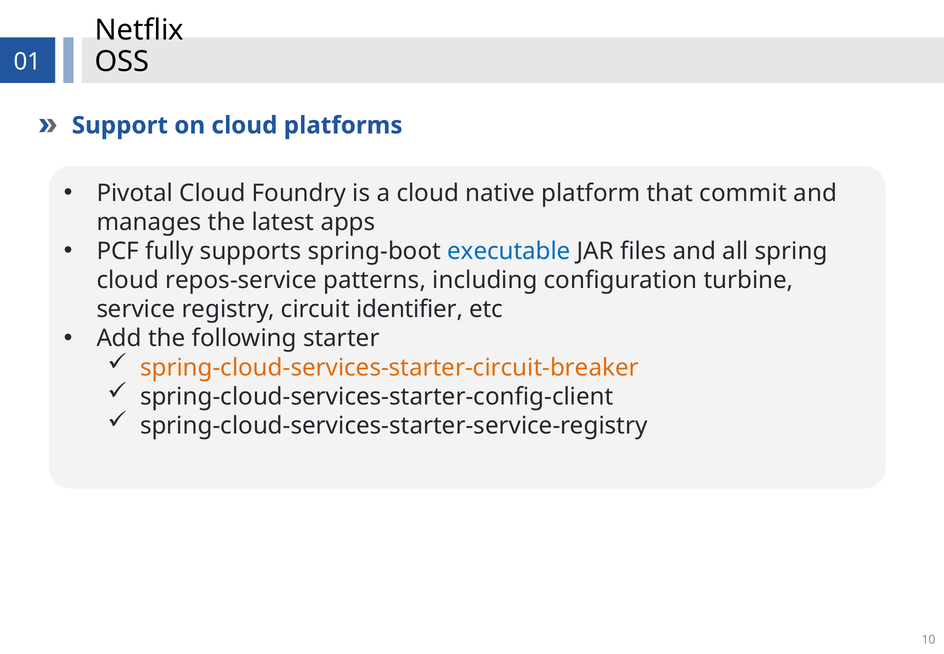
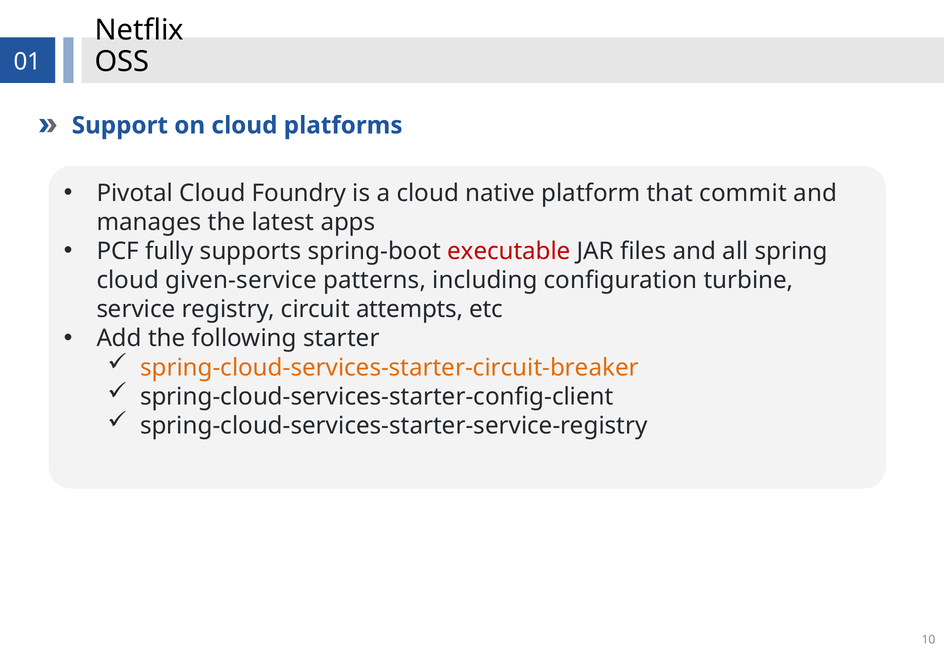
executable colour: blue -> red
repos-service: repos-service -> given-service
identifier: identifier -> attempts
